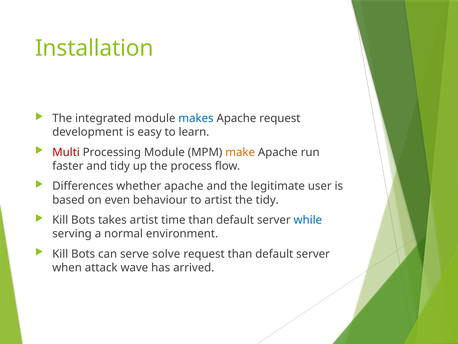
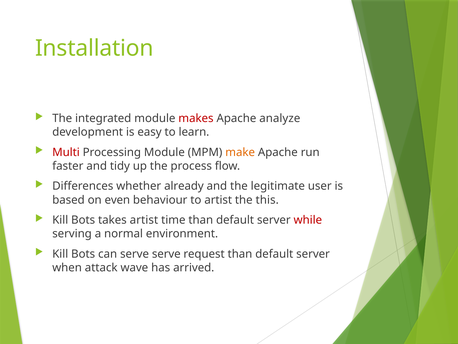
makes colour: blue -> red
Apache request: request -> analyze
whether apache: apache -> already
the tidy: tidy -> this
while colour: blue -> red
serve solve: solve -> serve
